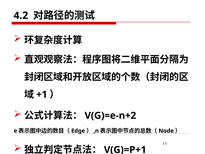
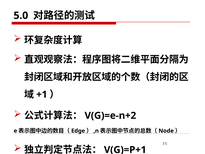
4.2: 4.2 -> 5.0
